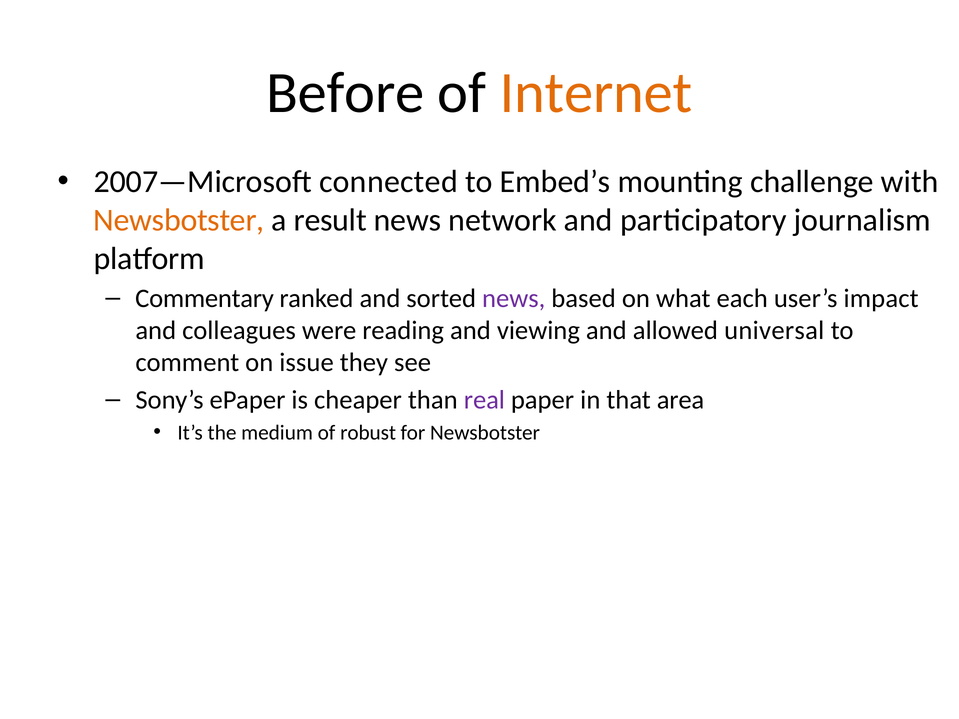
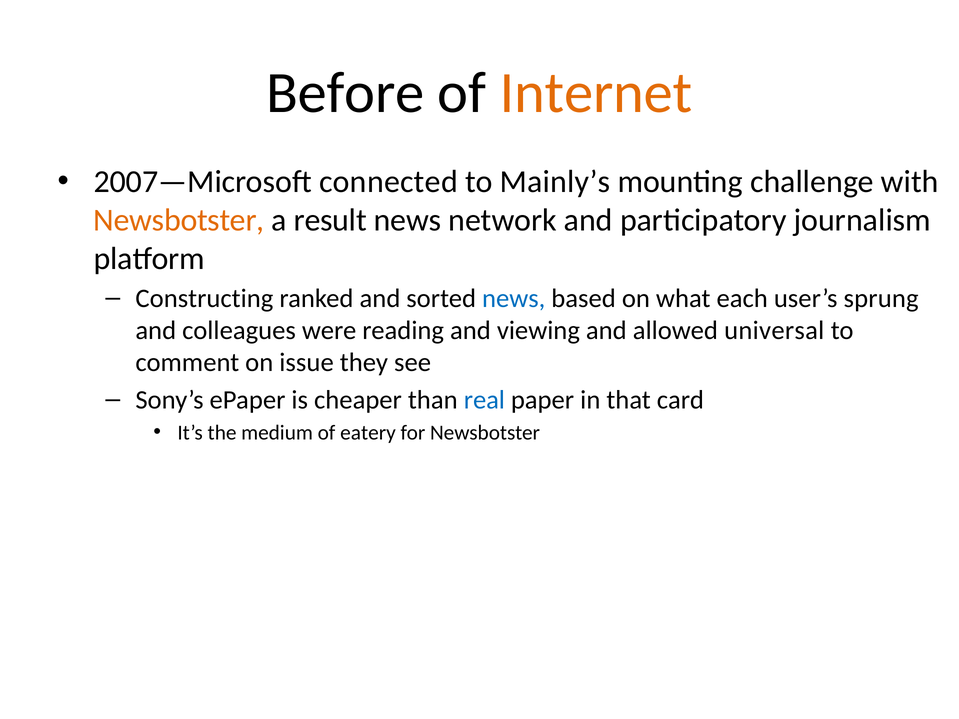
Embed’s: Embed’s -> Mainly’s
Commentary: Commentary -> Constructing
news at (514, 299) colour: purple -> blue
impact: impact -> sprung
real colour: purple -> blue
area: area -> card
robust: robust -> eatery
